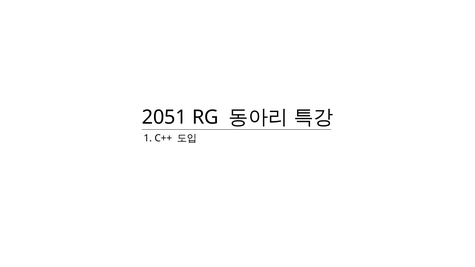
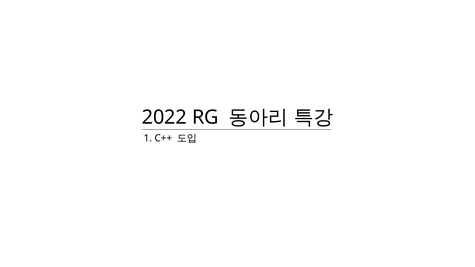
2051: 2051 -> 2022
